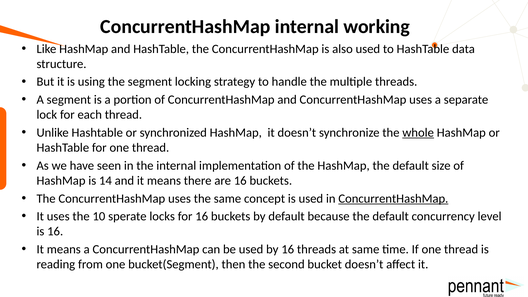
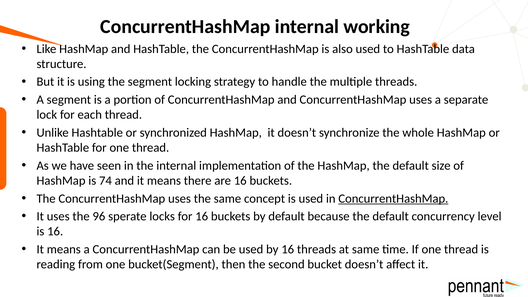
whole underline: present -> none
14: 14 -> 74
10: 10 -> 96
